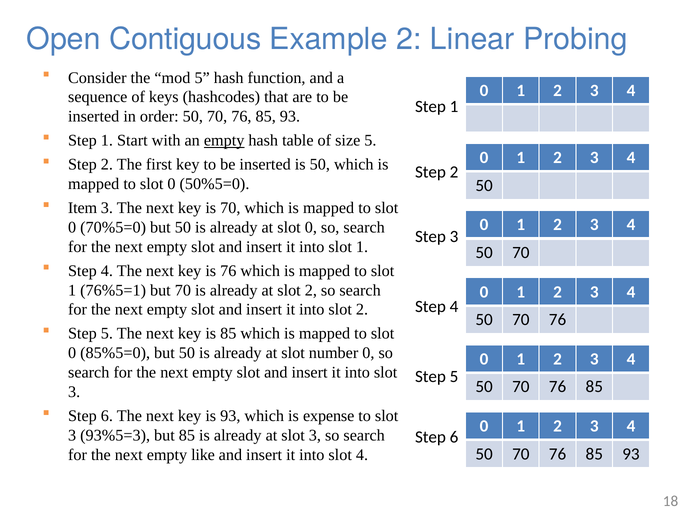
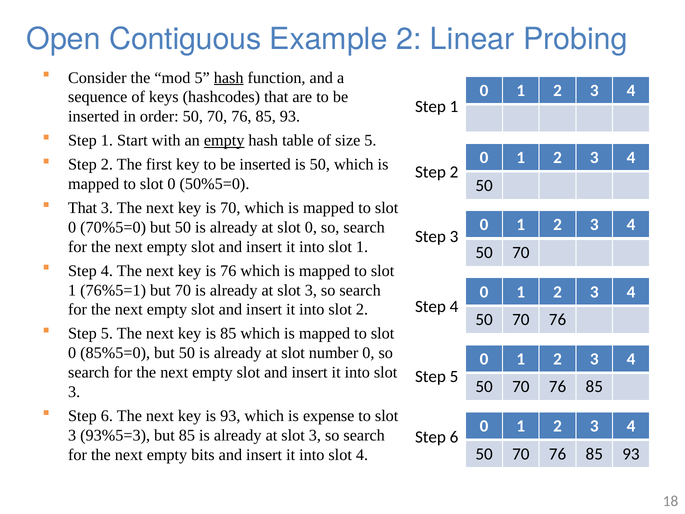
hash at (229, 78) underline: none -> present
Item at (83, 208): Item -> That
2 at (311, 290): 2 -> 3
like: like -> bits
